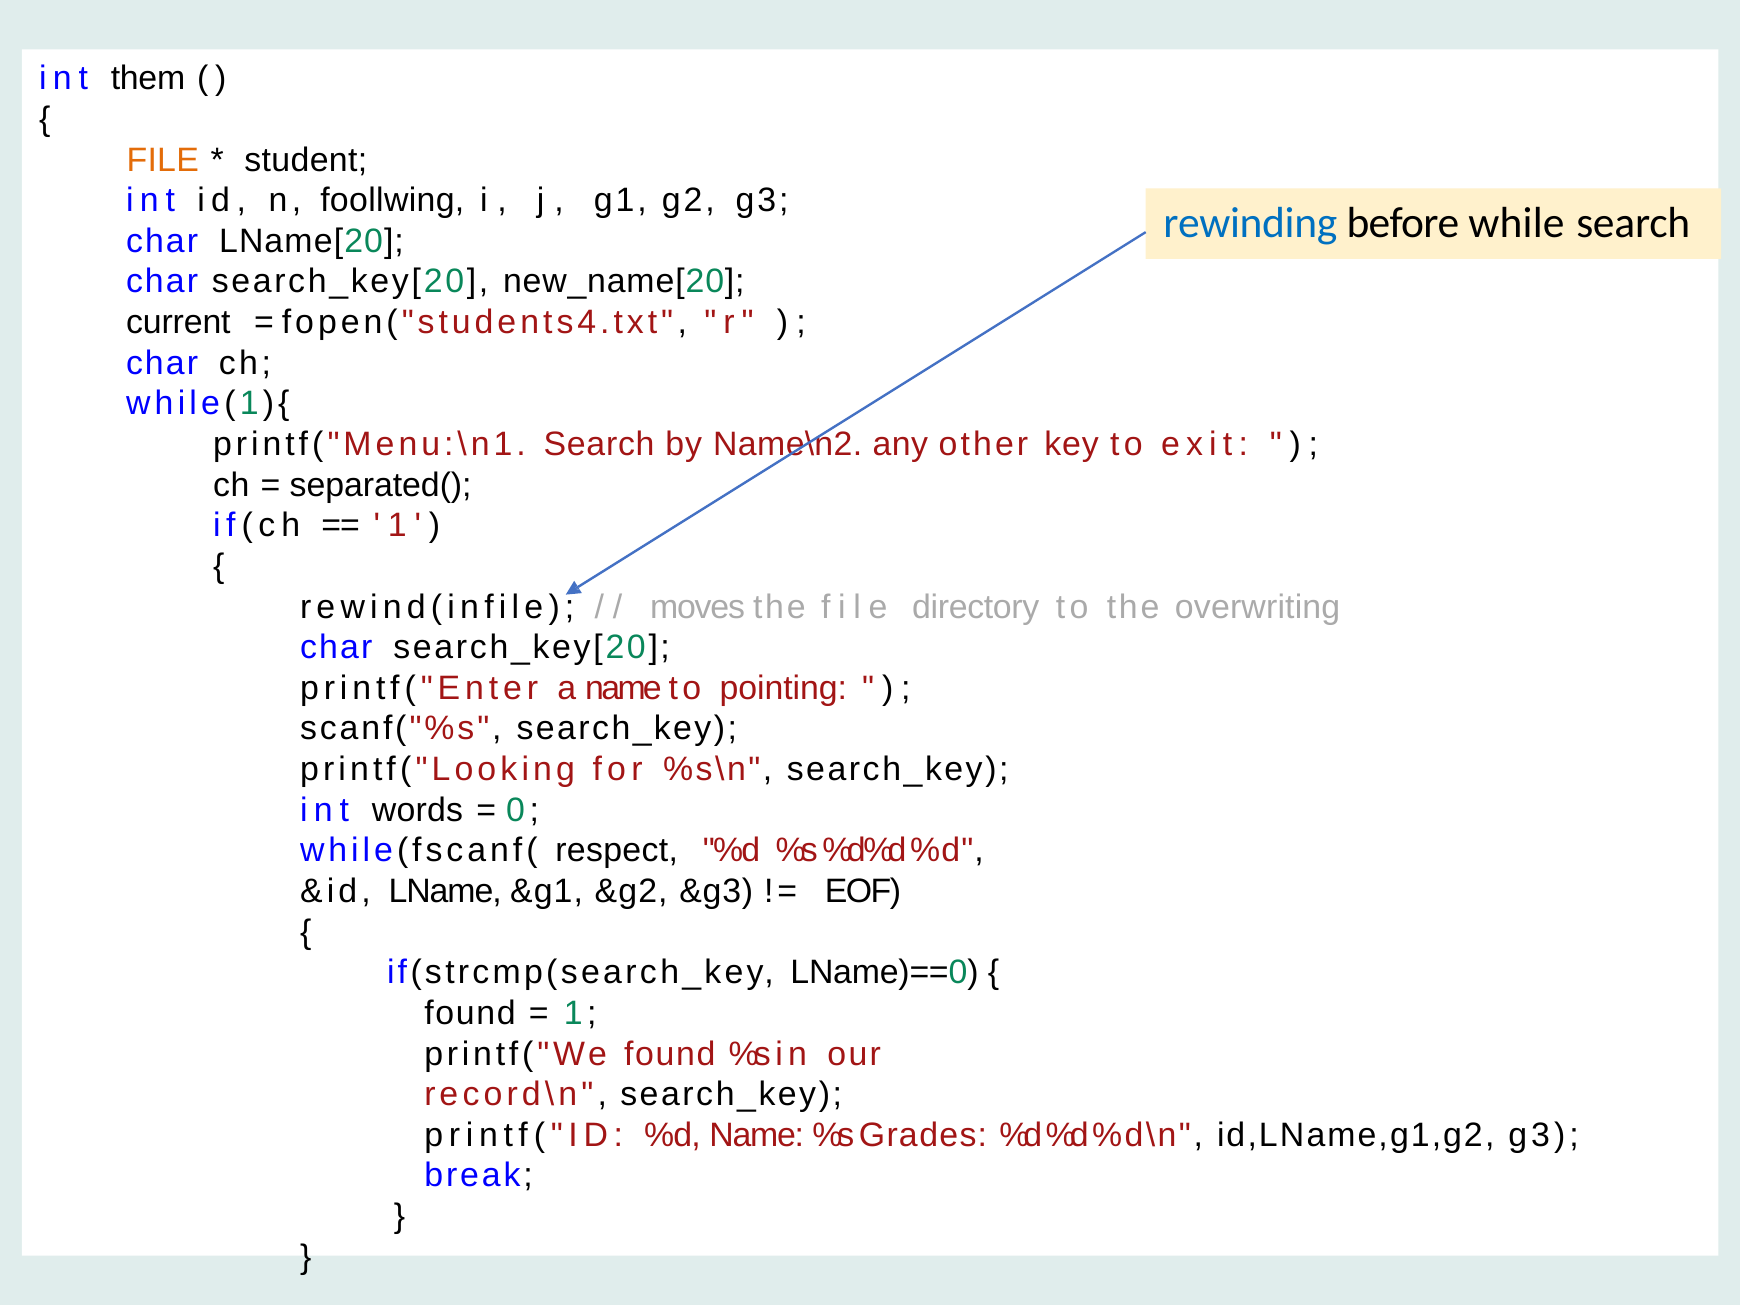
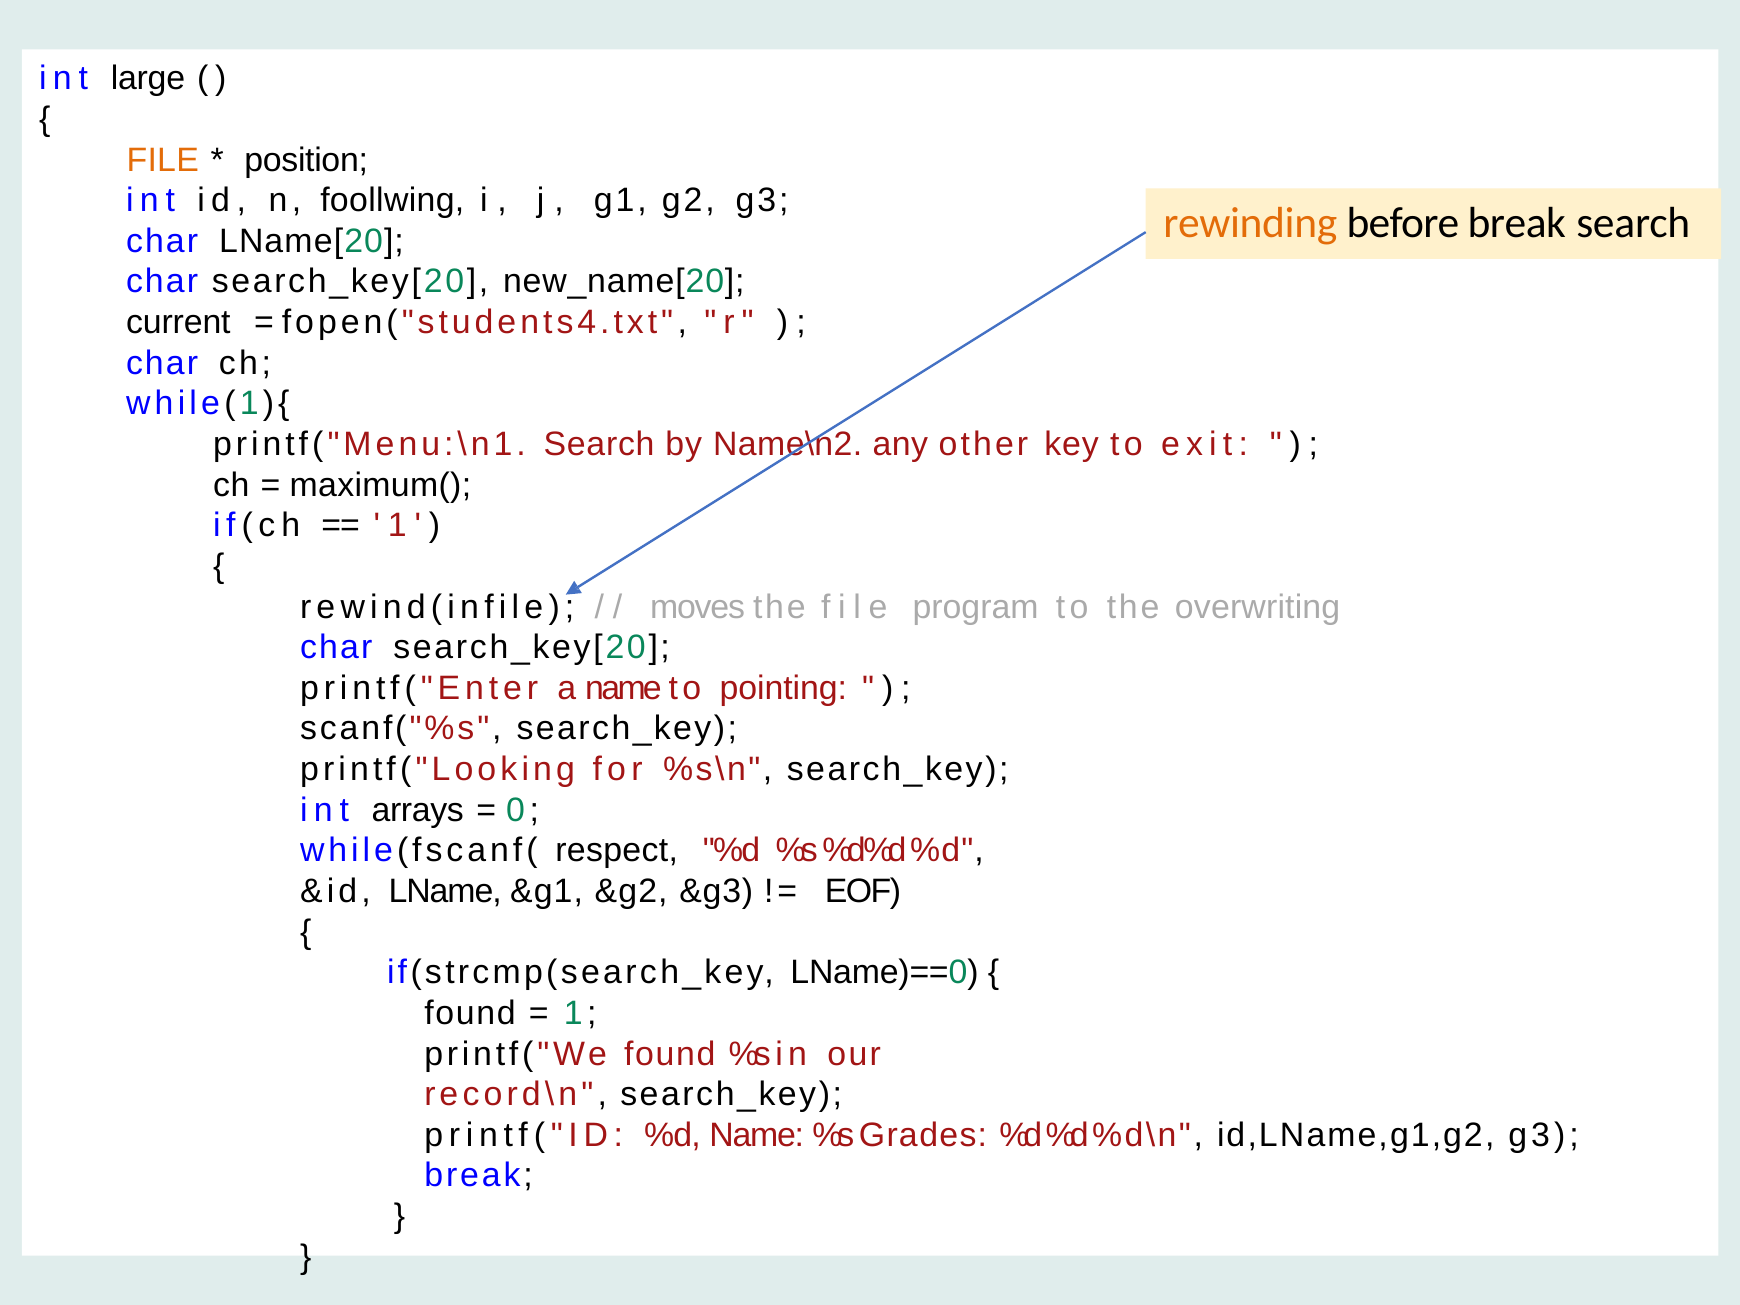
them: them -> large
student: student -> position
rewinding colour: blue -> orange
before while: while -> break
separated(: separated( -> maximum(
directory: directory -> program
words: words -> arrays
